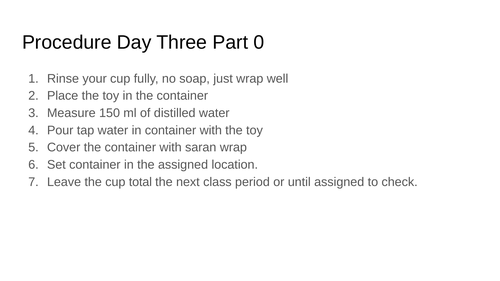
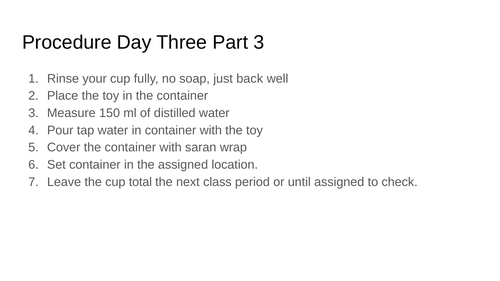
Part 0: 0 -> 3
just wrap: wrap -> back
